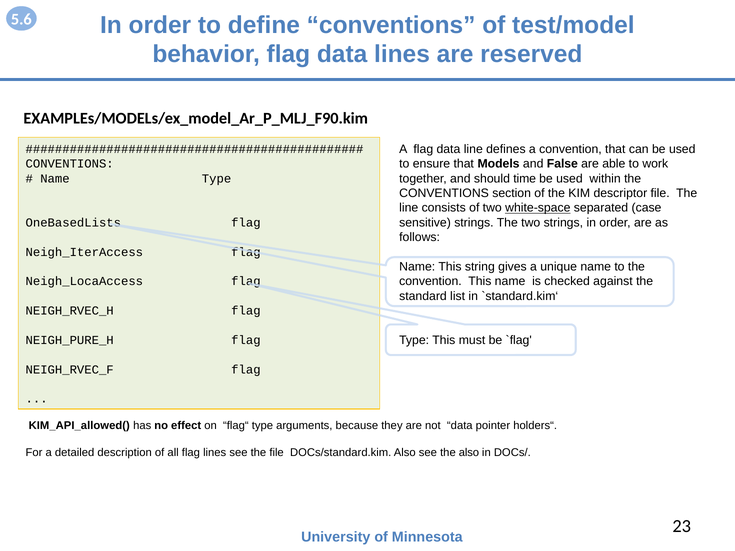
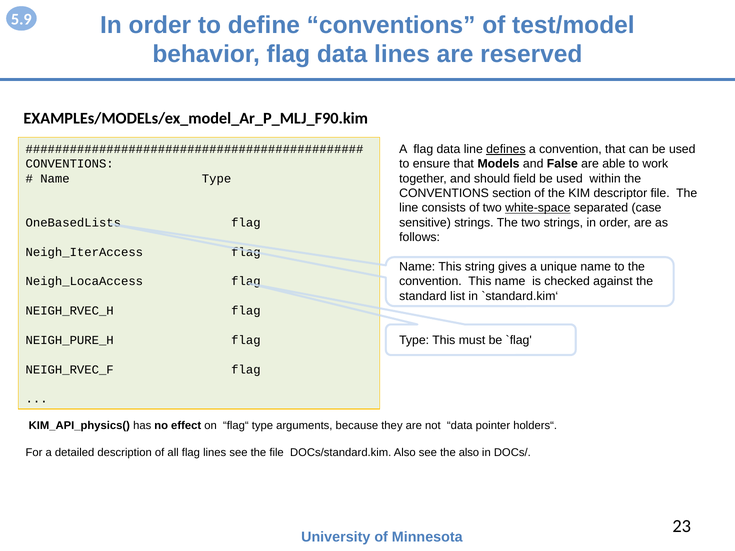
5.6: 5.6 -> 5.9
defines underline: none -> present
time: time -> field
KIM_API_allowed(: KIM_API_allowed( -> KIM_API_physics(
